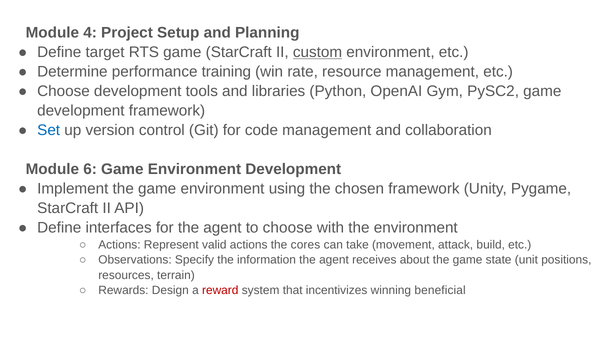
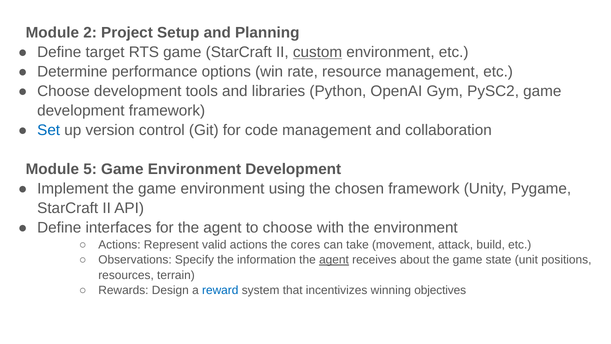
4: 4 -> 2
training: training -> options
6: 6 -> 5
agent at (334, 260) underline: none -> present
reward colour: red -> blue
beneficial: beneficial -> objectives
